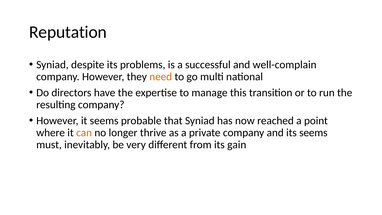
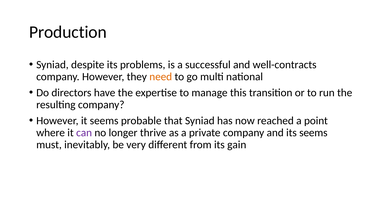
Reputation: Reputation -> Production
well-complain: well-complain -> well-contracts
can colour: orange -> purple
